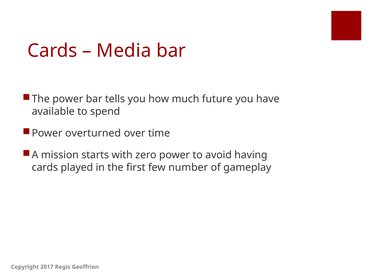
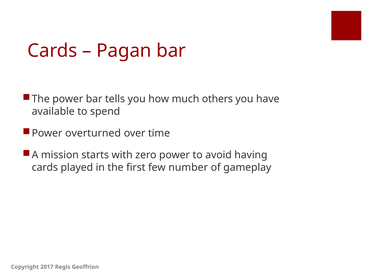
Media: Media -> Pagan
future: future -> others
